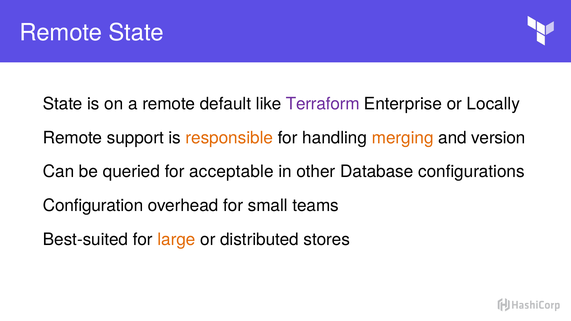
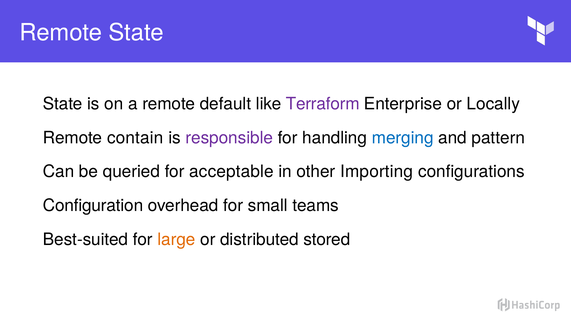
support: support -> contain
responsible colour: orange -> purple
merging colour: orange -> blue
version: version -> pattern
Database: Database -> Importing
stores: stores -> stored
